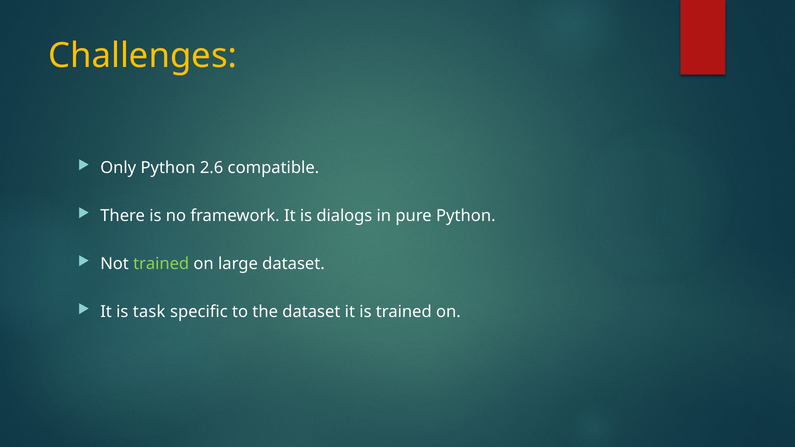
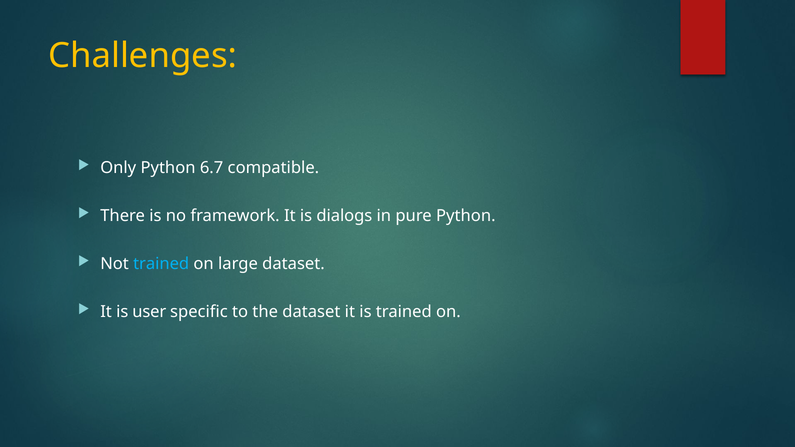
2.6: 2.6 -> 6.7
trained at (161, 264) colour: light green -> light blue
task: task -> user
